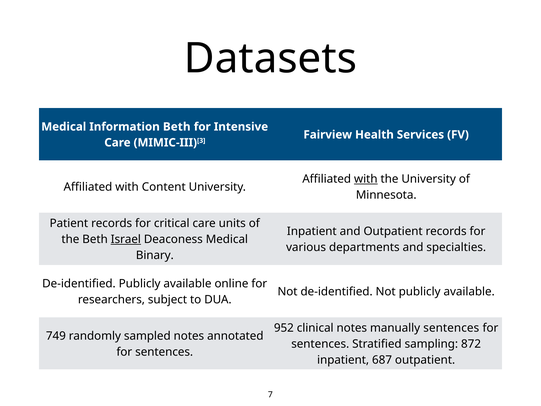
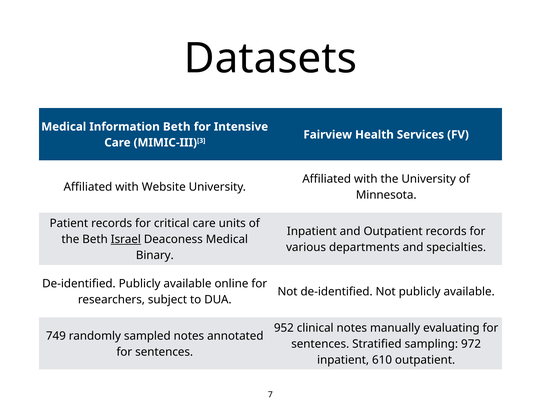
with at (366, 179) underline: present -> none
Content: Content -> Website
manually sentences: sentences -> evaluating
872: 872 -> 972
687: 687 -> 610
